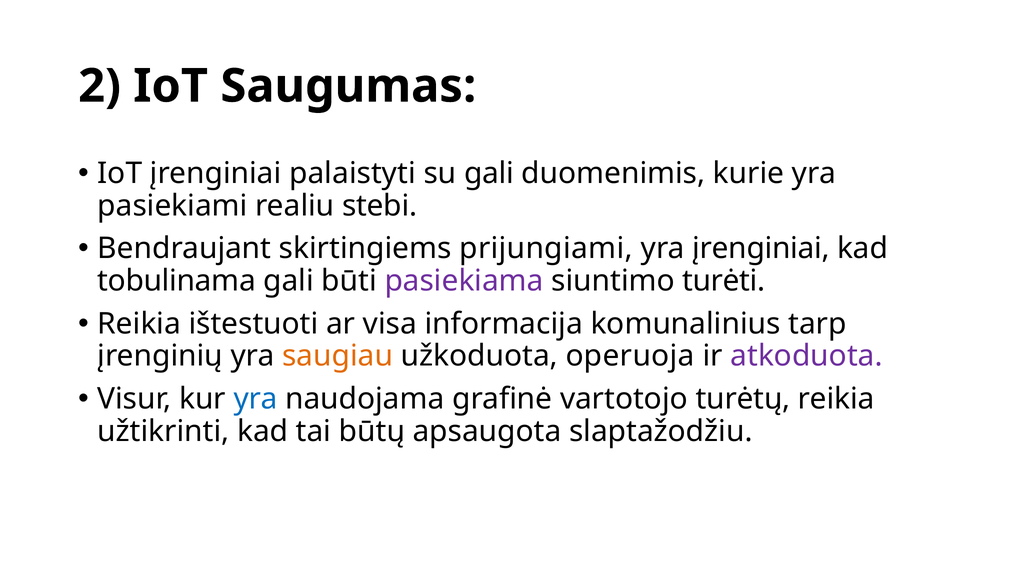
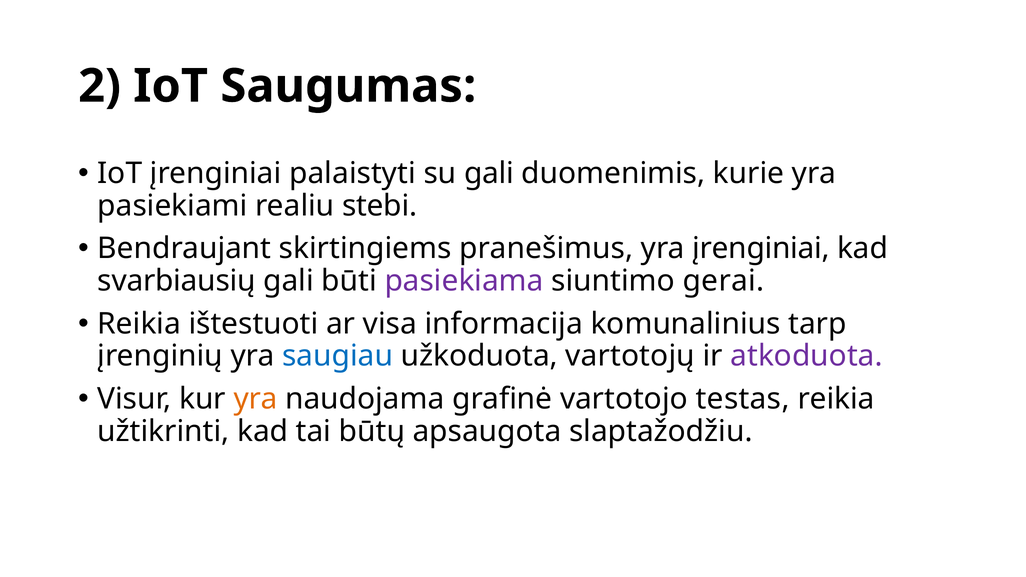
prijungiami: prijungiami -> pranešimus
tobulinama: tobulinama -> svarbiausių
turėti: turėti -> gerai
saugiau colour: orange -> blue
operuoja: operuoja -> vartotojų
yra at (256, 399) colour: blue -> orange
turėtų: turėtų -> testas
